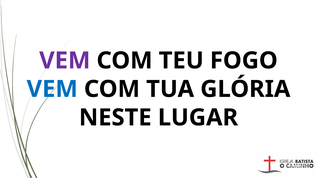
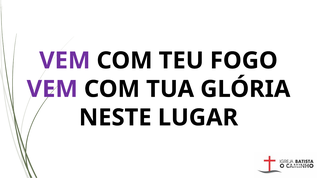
VEM at (52, 89) colour: blue -> purple
